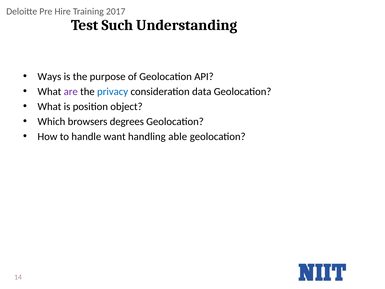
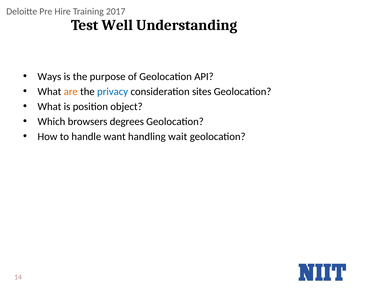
Such: Such -> Well
are colour: purple -> orange
data: data -> sites
able: able -> wait
